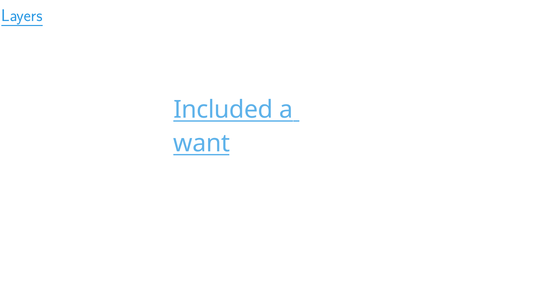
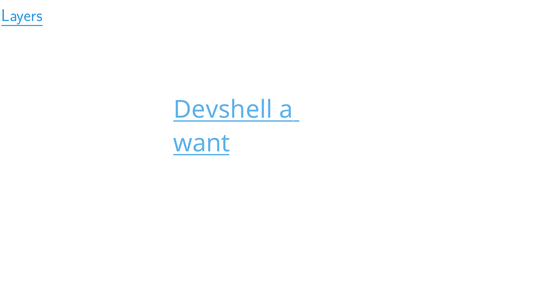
Included: Included -> Devshell
